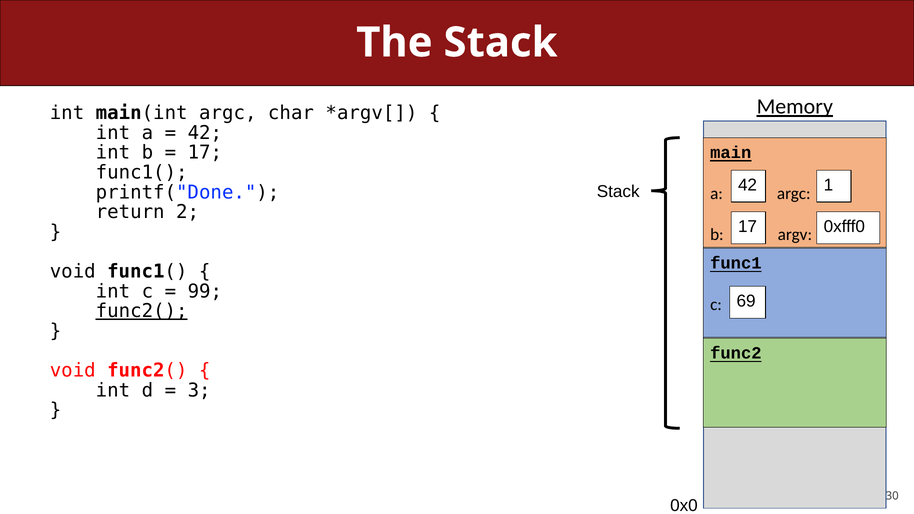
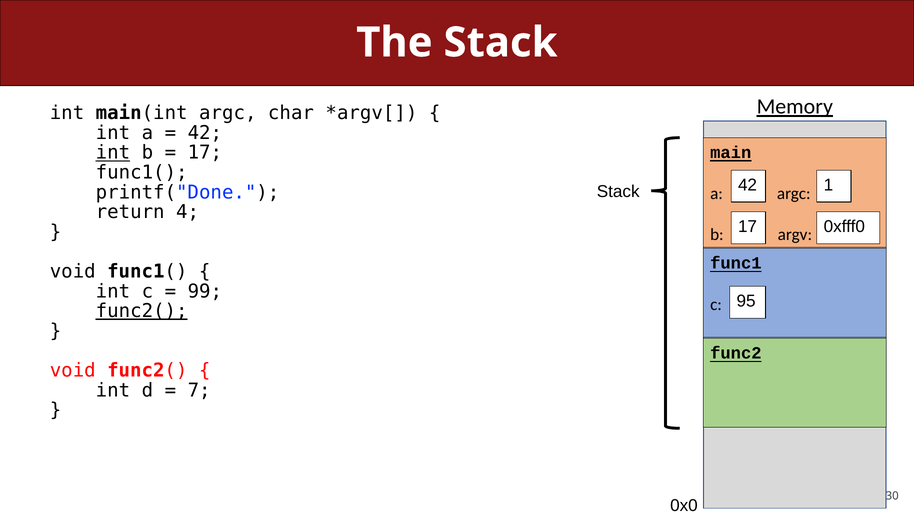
int at (113, 153) underline: none -> present
2: 2 -> 4
69: 69 -> 95
3: 3 -> 7
